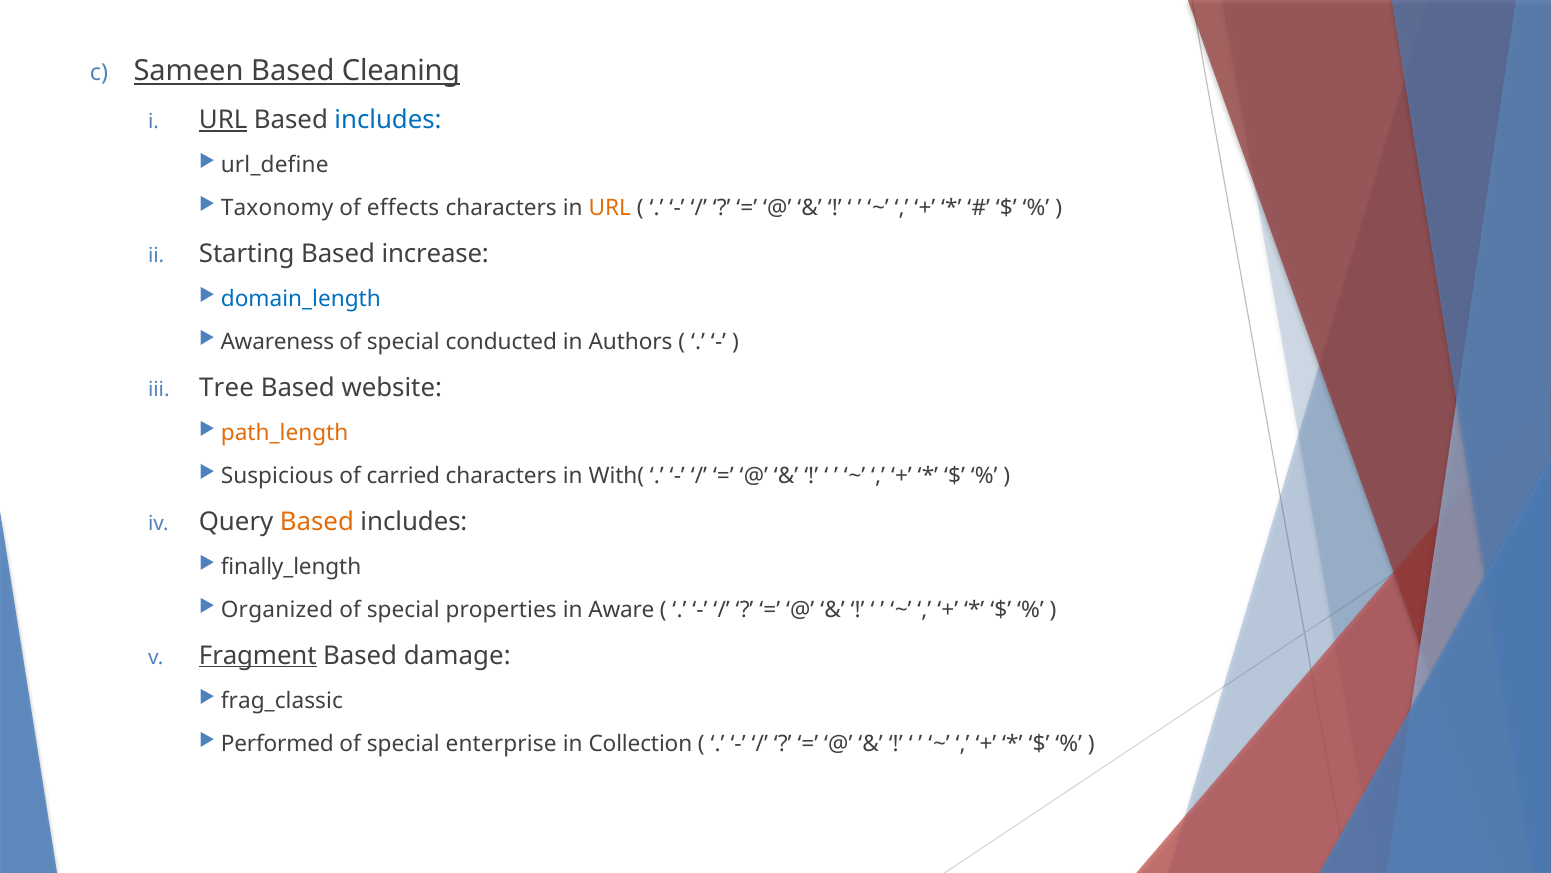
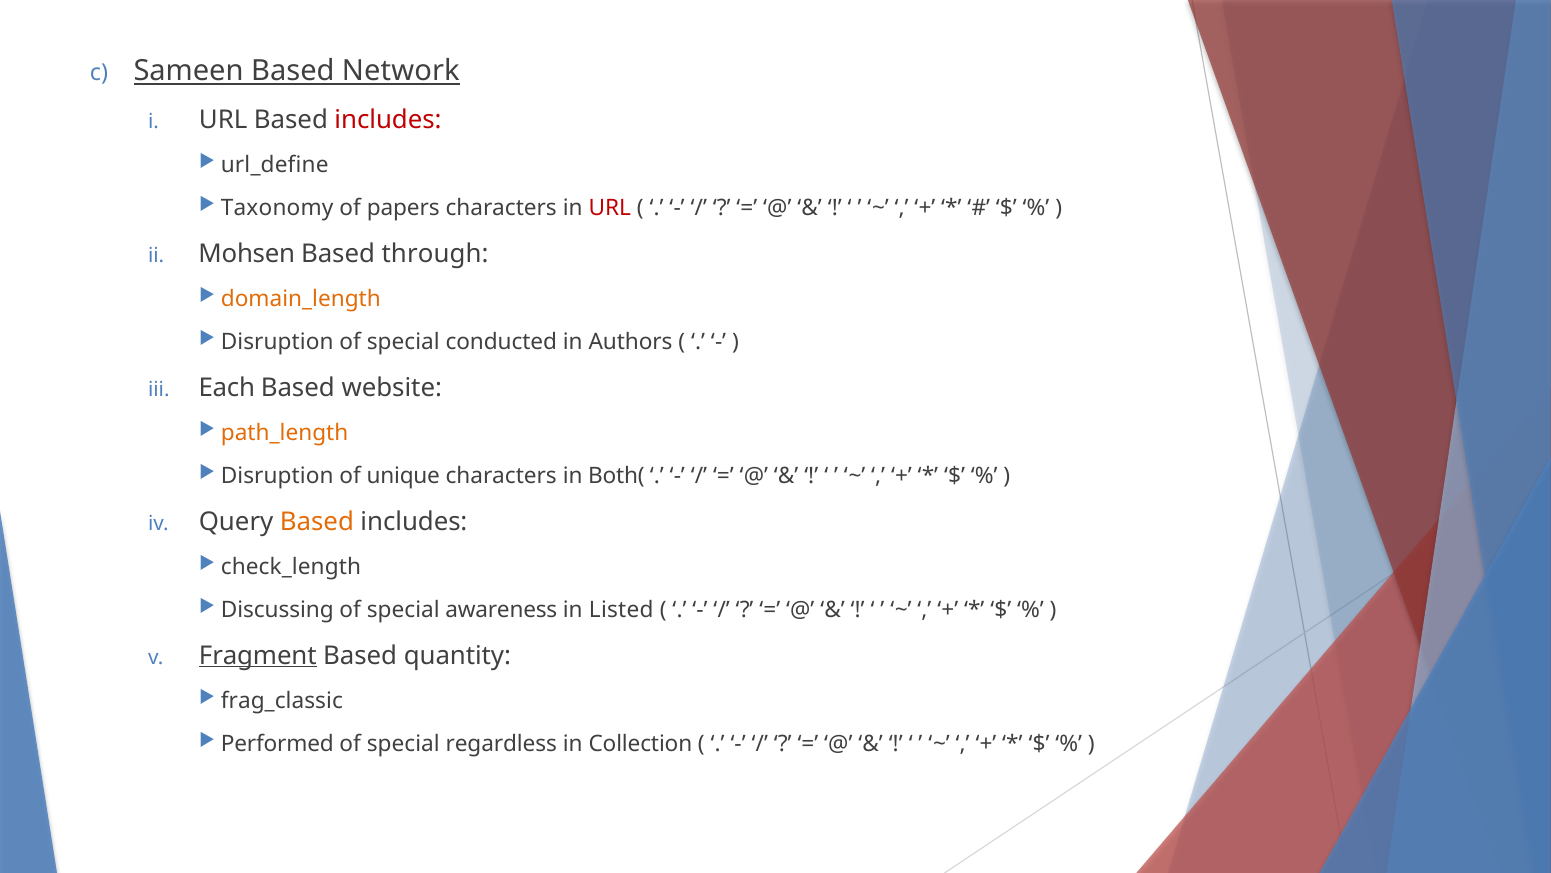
Cleaning: Cleaning -> Network
URL at (223, 120) underline: present -> none
includes at (388, 120) colour: blue -> red
effects: effects -> papers
URL at (610, 208) colour: orange -> red
Starting: Starting -> Mohsen
increase: increase -> through
domain_length colour: blue -> orange
Awareness at (277, 342): Awareness -> Disruption
Tree: Tree -> Each
Suspicious at (277, 476): Suspicious -> Disruption
carried: carried -> unique
With(: With( -> Both(
finally_length: finally_length -> check_length
Organized: Organized -> Discussing
properties: properties -> awareness
Aware: Aware -> Listed
damage: damage -> quantity
enterprise: enterprise -> regardless
